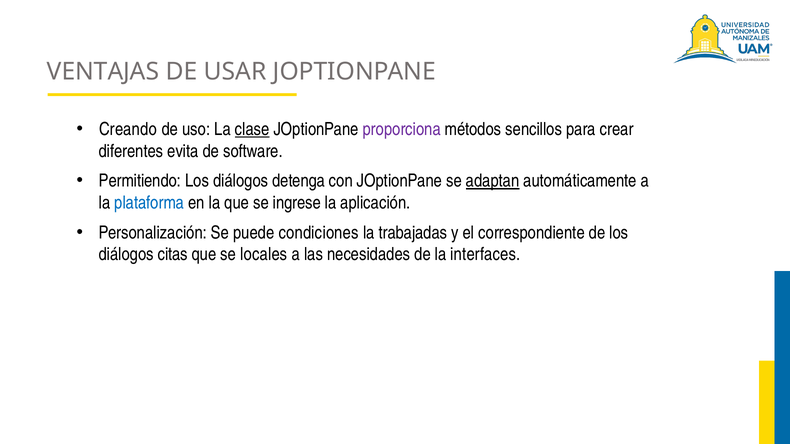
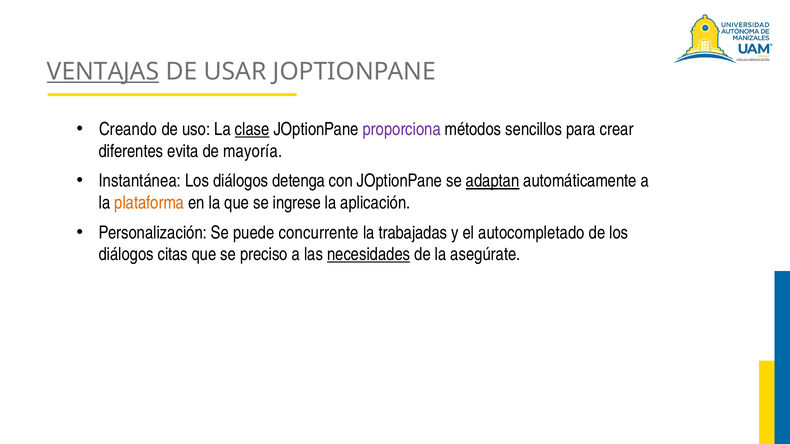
VENTAJAS underline: none -> present
software: software -> mayoría
Permitiendo: Permitiendo -> Instantánea
plataforma colour: blue -> orange
condiciones: condiciones -> concurrente
correspondiente: correspondiente -> autocompletado
locales: locales -> preciso
necesidades underline: none -> present
interfaces: interfaces -> asegúrate
